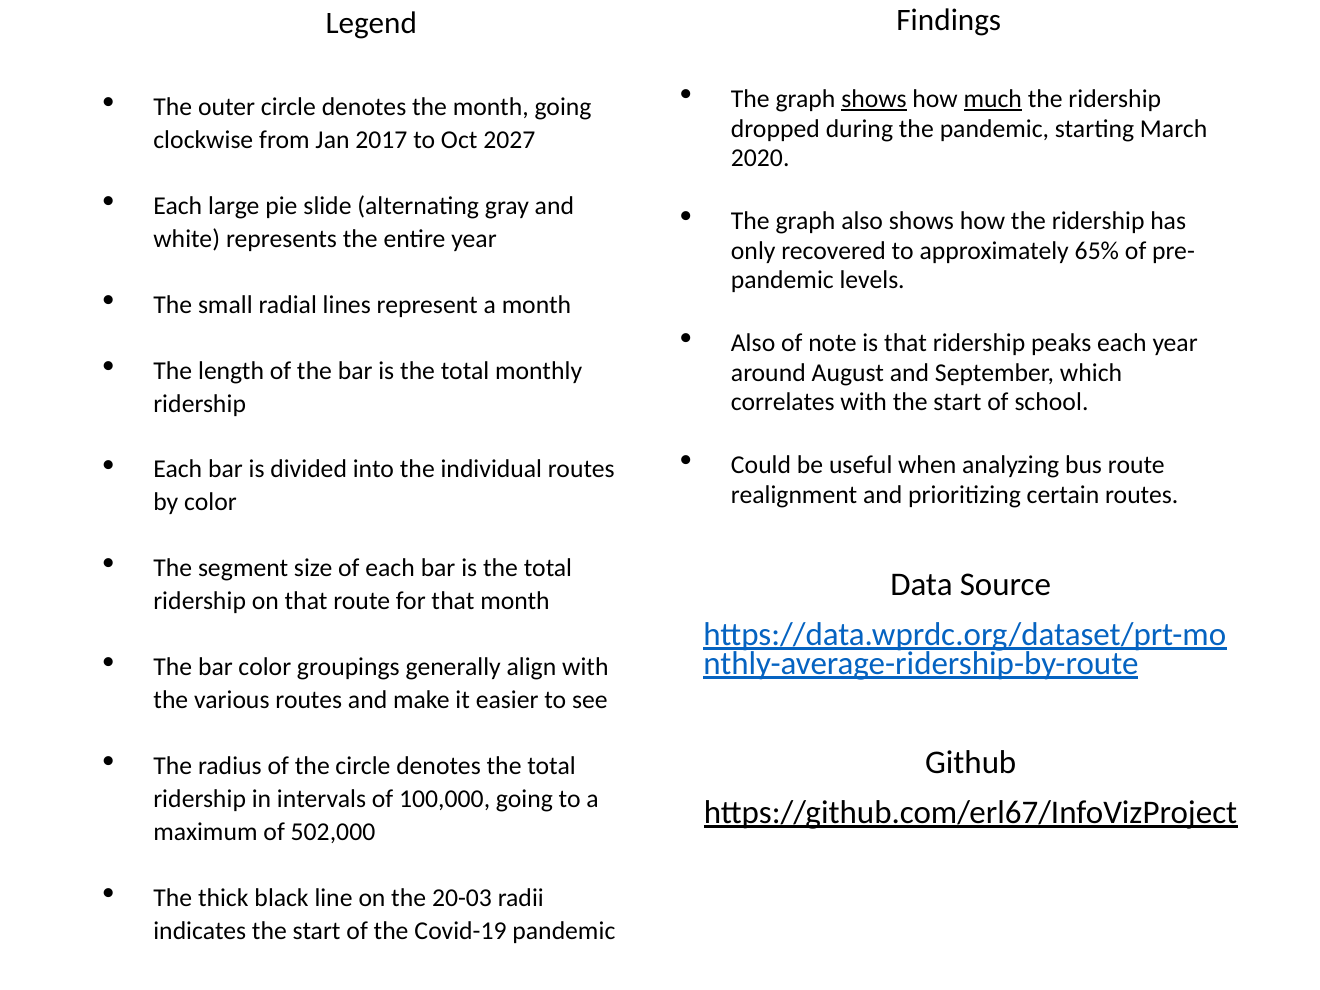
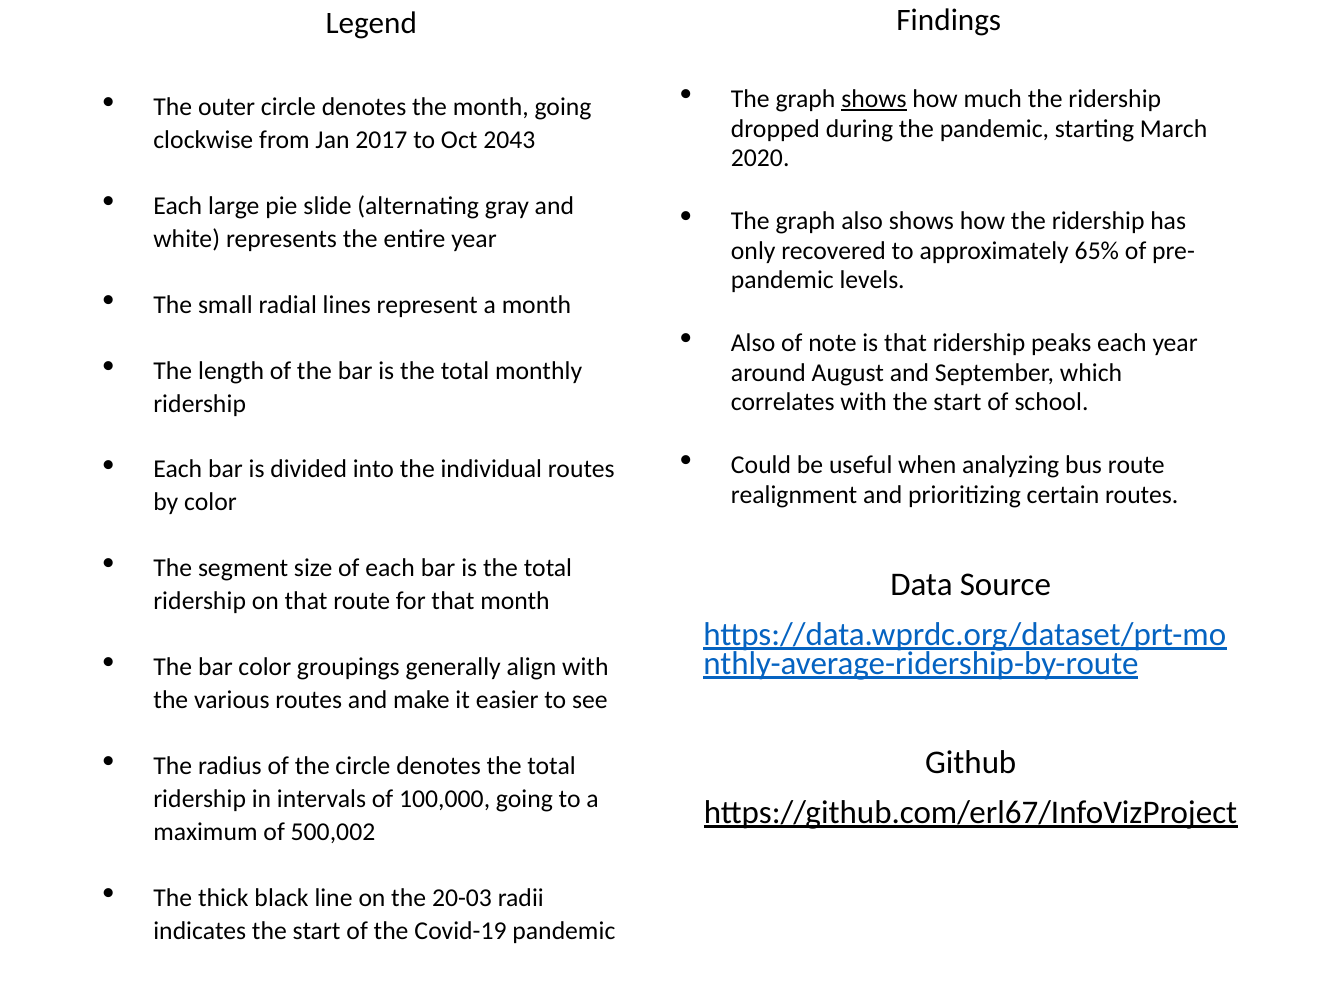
much underline: present -> none
2027: 2027 -> 2043
502,000: 502,000 -> 500,002
